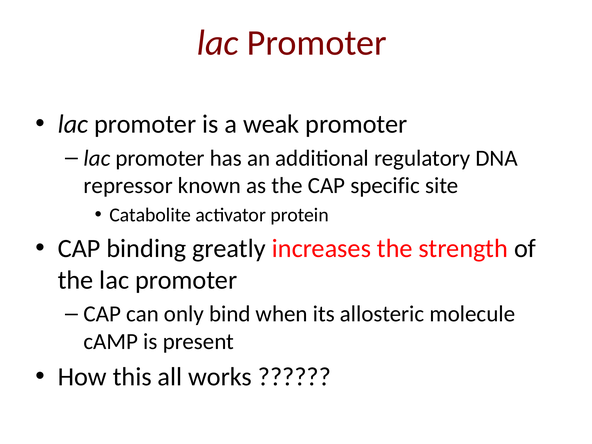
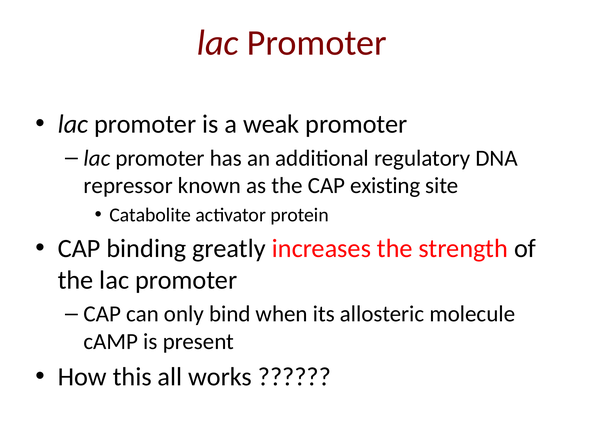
specific: specific -> existing
